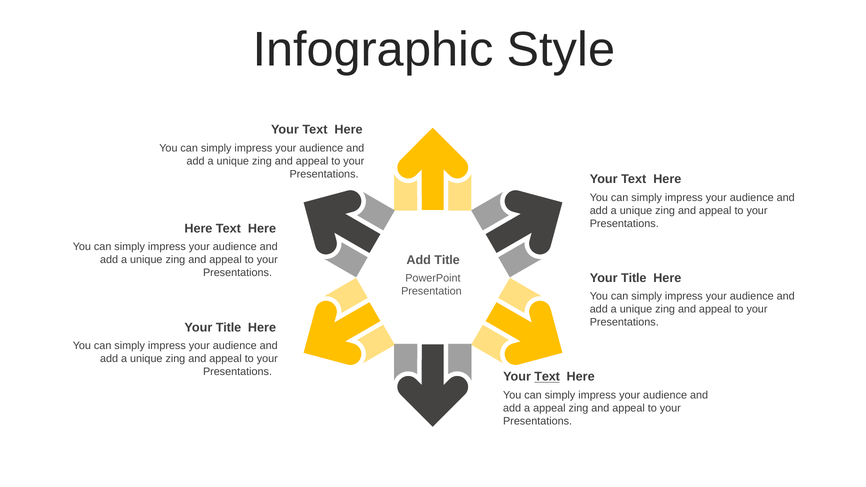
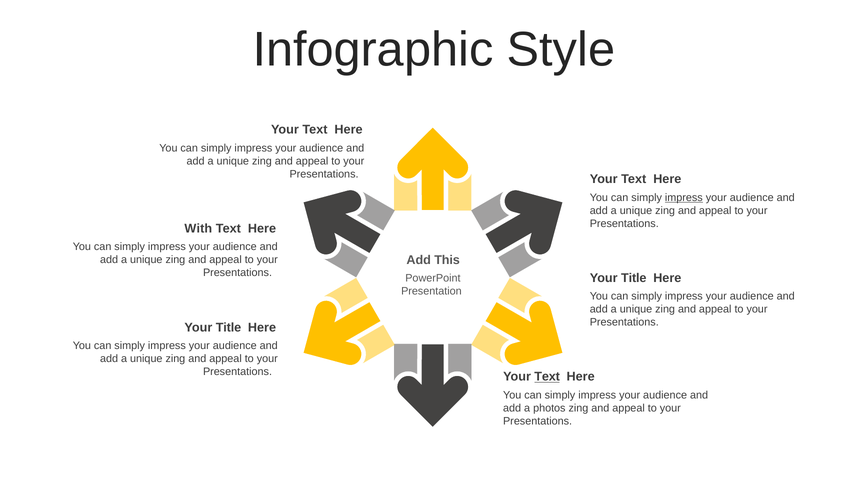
impress at (684, 198) underline: none -> present
Here at (198, 229): Here -> With
Add Title: Title -> This
a appeal: appeal -> photos
